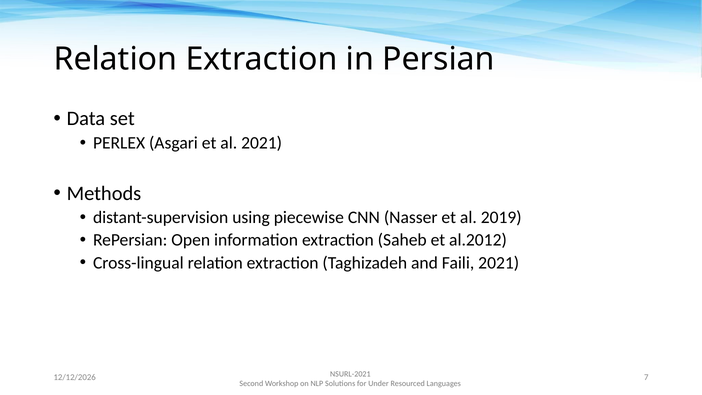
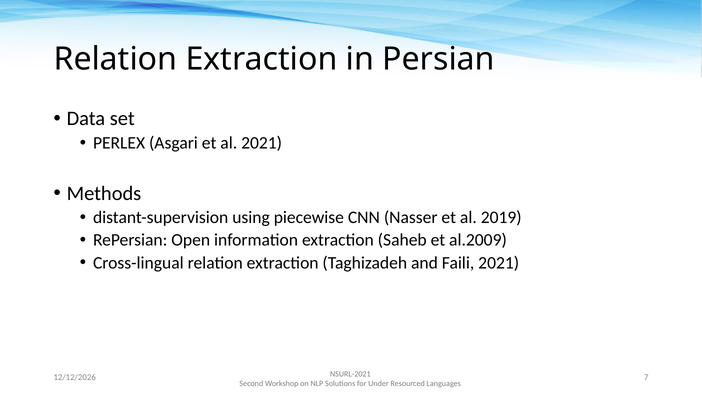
al.2012: al.2012 -> al.2009
